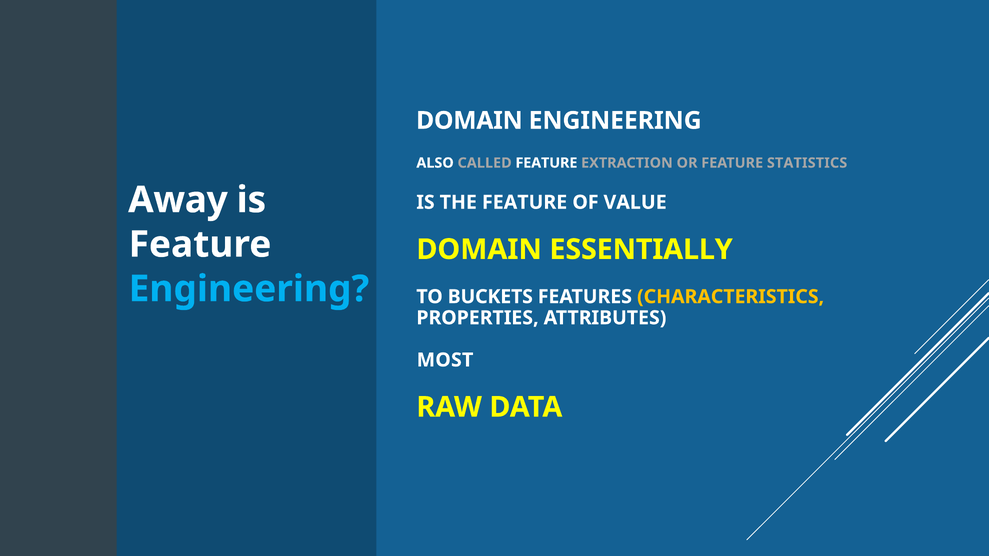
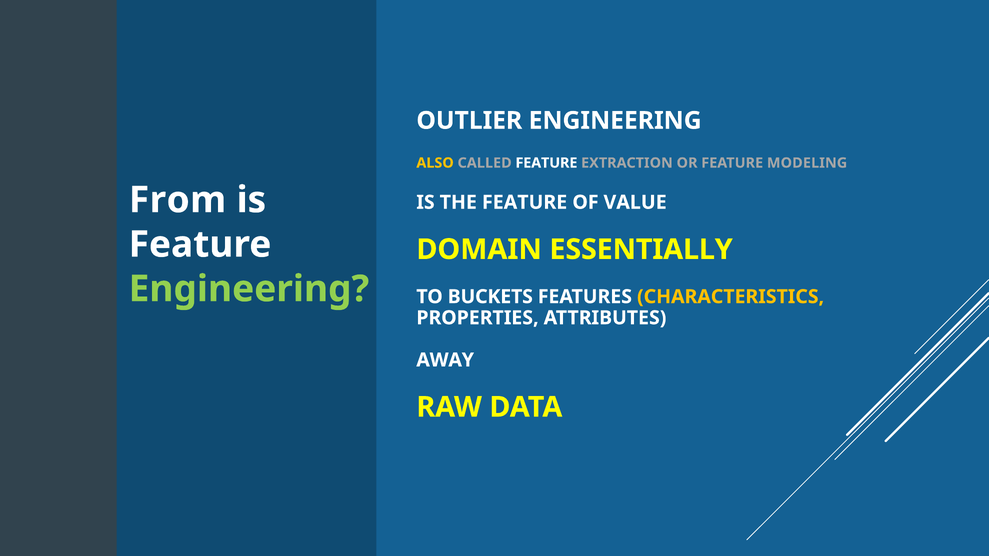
DOMAIN at (469, 121): DOMAIN -> OUTLIER
ALSO colour: white -> yellow
STATISTICS: STATISTICS -> MODELING
Away: Away -> From
Engineering at (249, 289) colour: light blue -> light green
MOST: MOST -> AWAY
